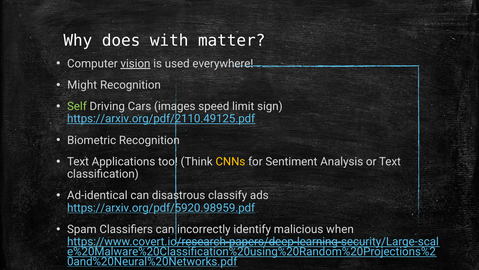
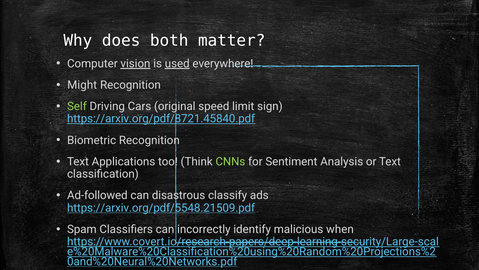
with: with -> both
used underline: none -> present
images: images -> original
https://arxiv.org/pdf/2110.49125.pdf: https://arxiv.org/pdf/2110.49125.pdf -> https://arxiv.org/pdf/8721.45840.pdf
CNNs colour: yellow -> light green
Ad-identical: Ad-identical -> Ad-followed
https://arxiv.org/pdf/5920.98959.pdf: https://arxiv.org/pdf/5920.98959.pdf -> https://arxiv.org/pdf/5548.21509.pdf
